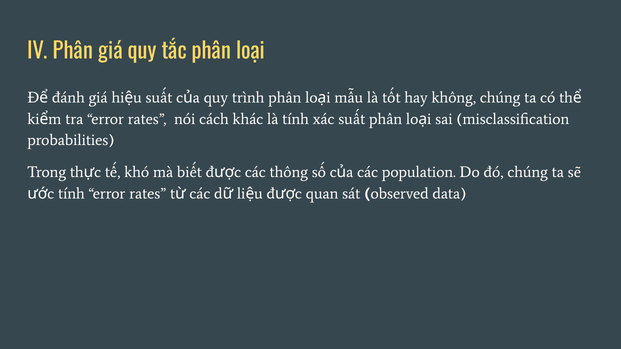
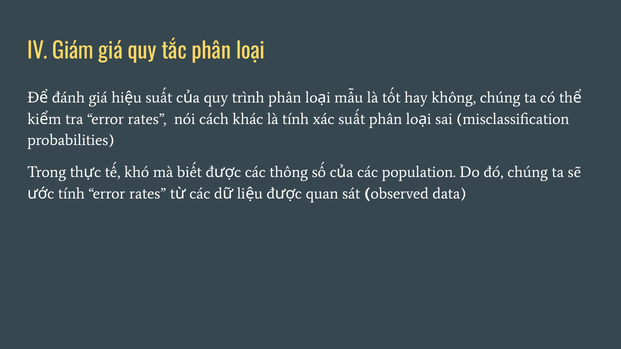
IV Phân: Phân -> Giám
